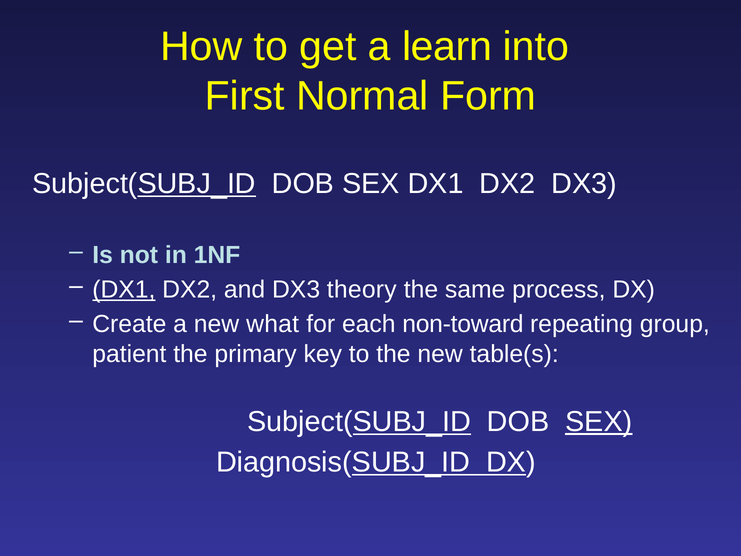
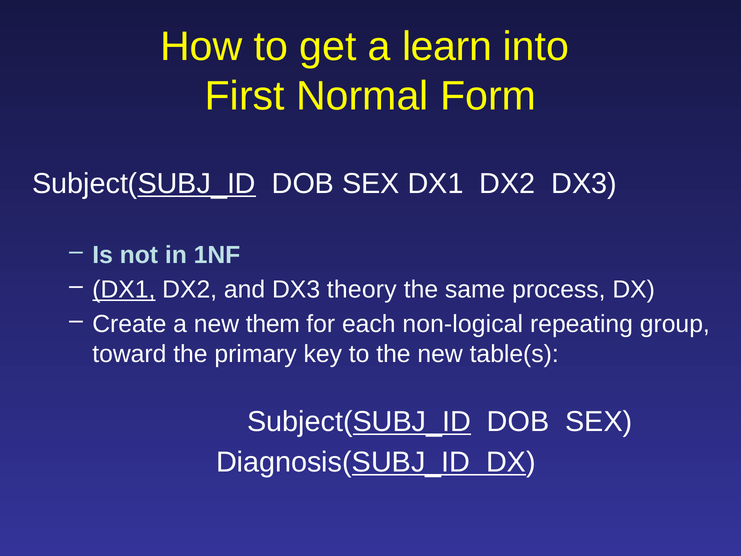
what: what -> them
non-toward: non-toward -> non-logical
patient: patient -> toward
SEX at (599, 422) underline: present -> none
